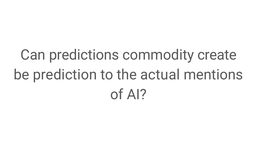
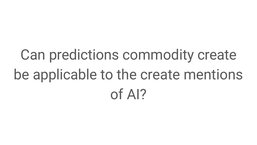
prediction: prediction -> applicable
the actual: actual -> create
